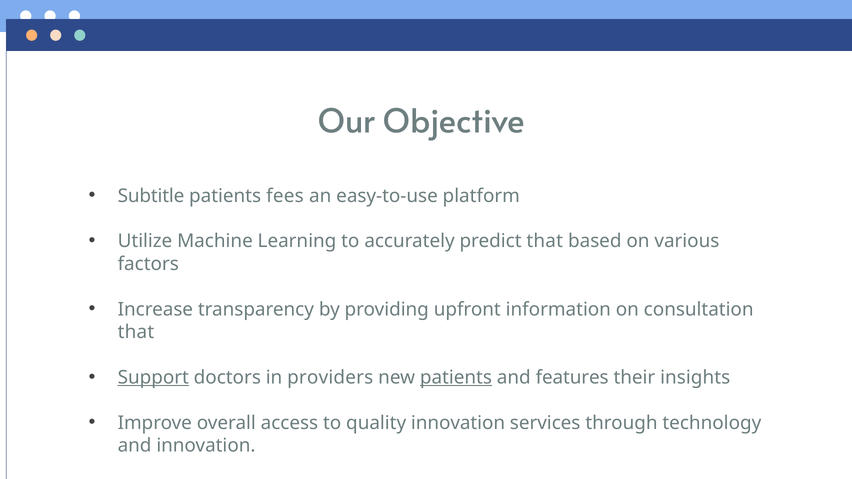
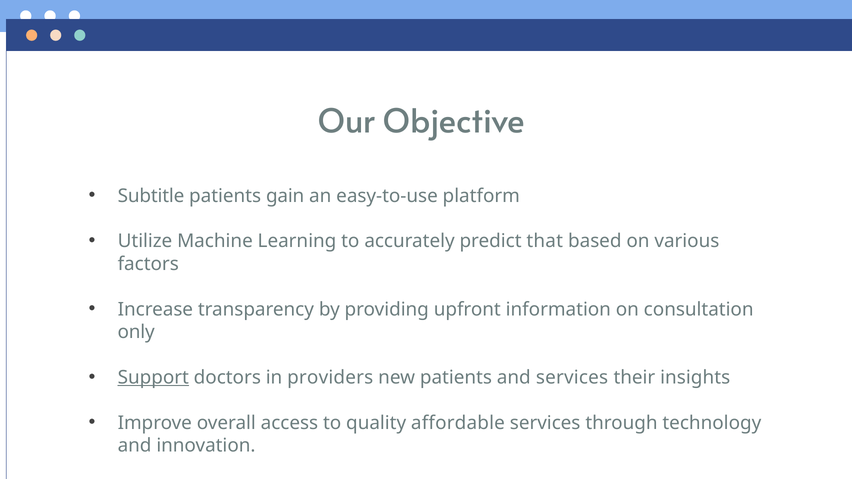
fees: fees -> gain
that at (136, 332): that -> only
patients at (456, 378) underline: present -> none
and features: features -> services
quality innovation: innovation -> affordable
